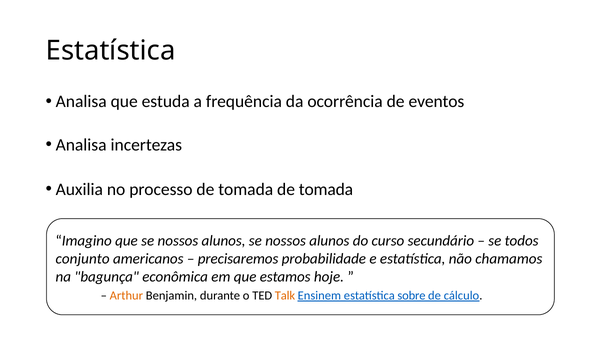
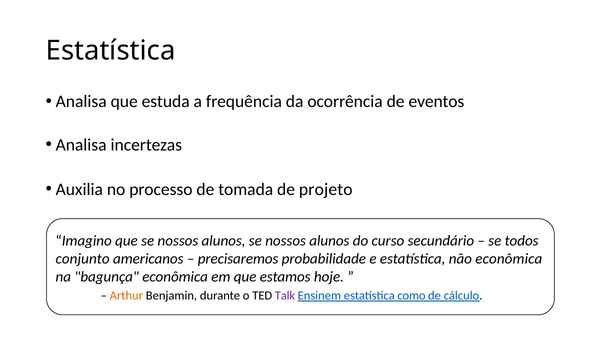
tomada de tomada: tomada -> projeto
não chamamos: chamamos -> econômica
Talk colour: orange -> purple
sobre: sobre -> como
